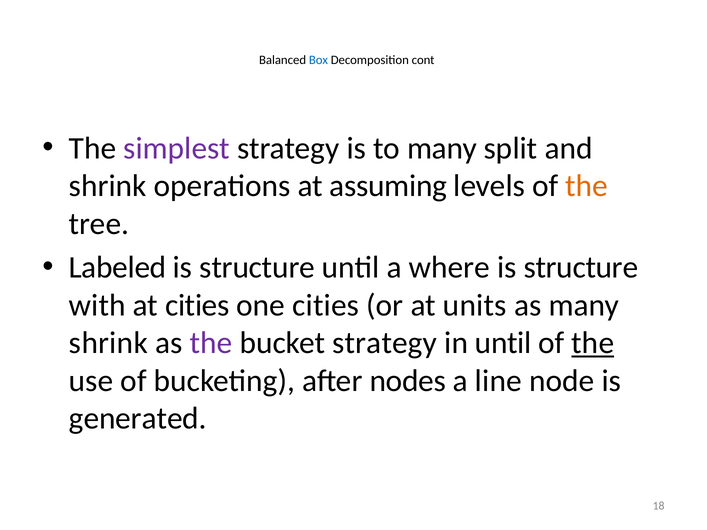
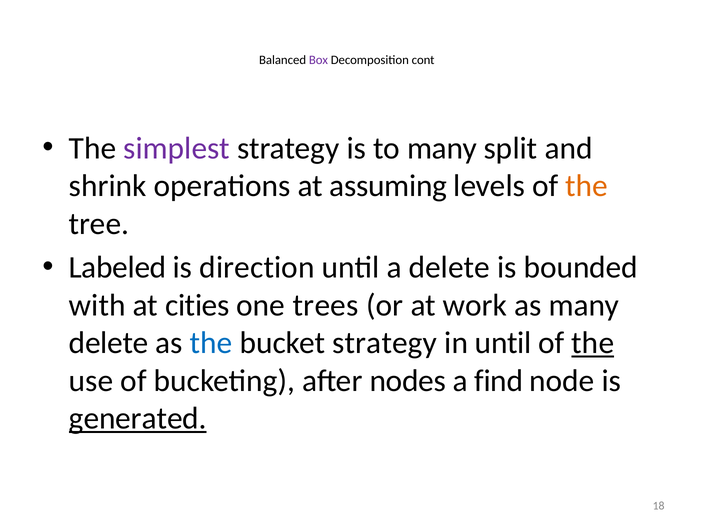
Box colour: blue -> purple
structure at (257, 268): structure -> direction
a where: where -> delete
structure at (581, 268): structure -> bounded
one cities: cities -> trees
units: units -> work
shrink at (108, 343): shrink -> delete
the at (211, 343) colour: purple -> blue
line: line -> find
generated underline: none -> present
